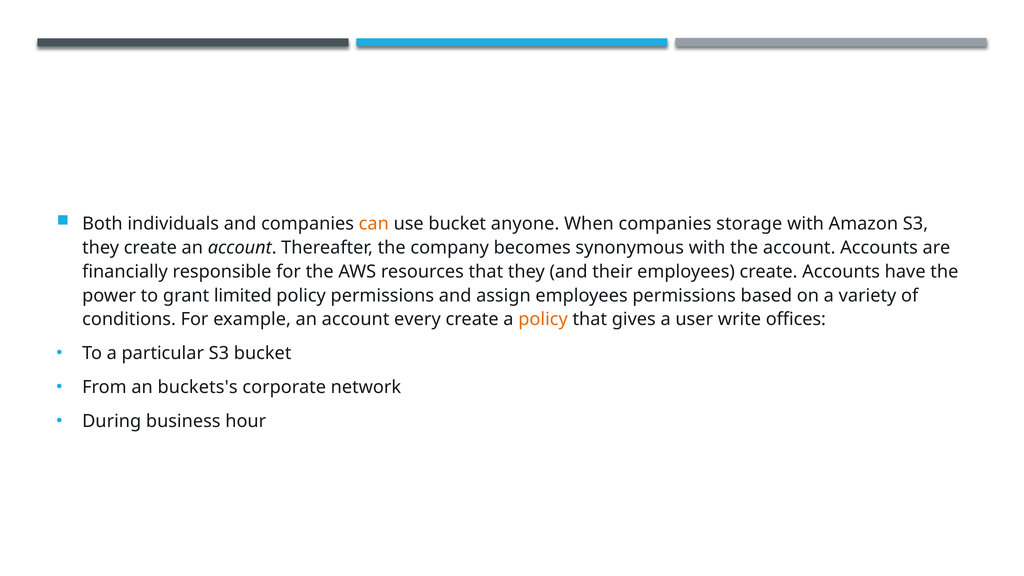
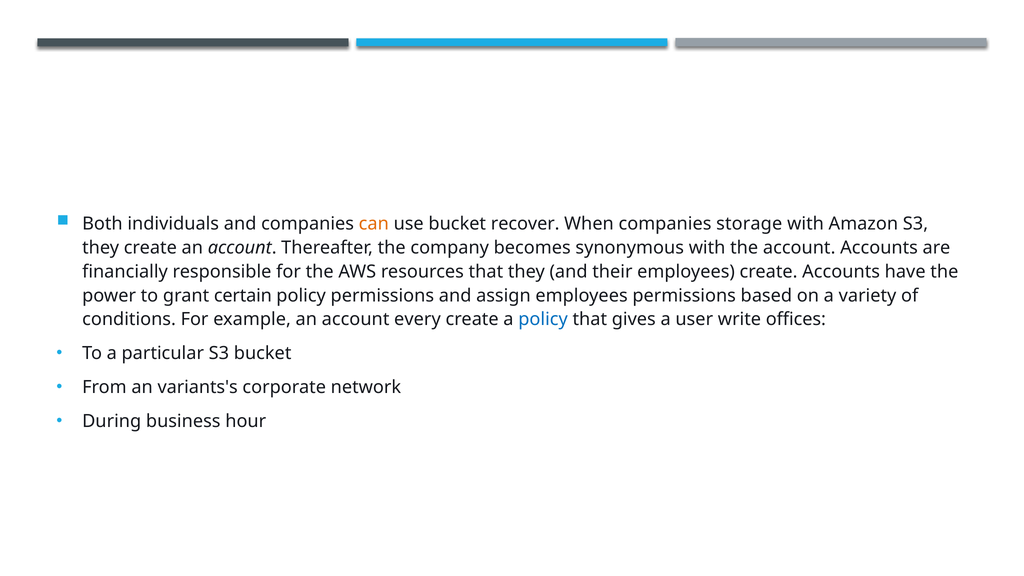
anyone: anyone -> recover
limited: limited -> certain
policy at (543, 320) colour: orange -> blue
buckets's: buckets's -> variants's
